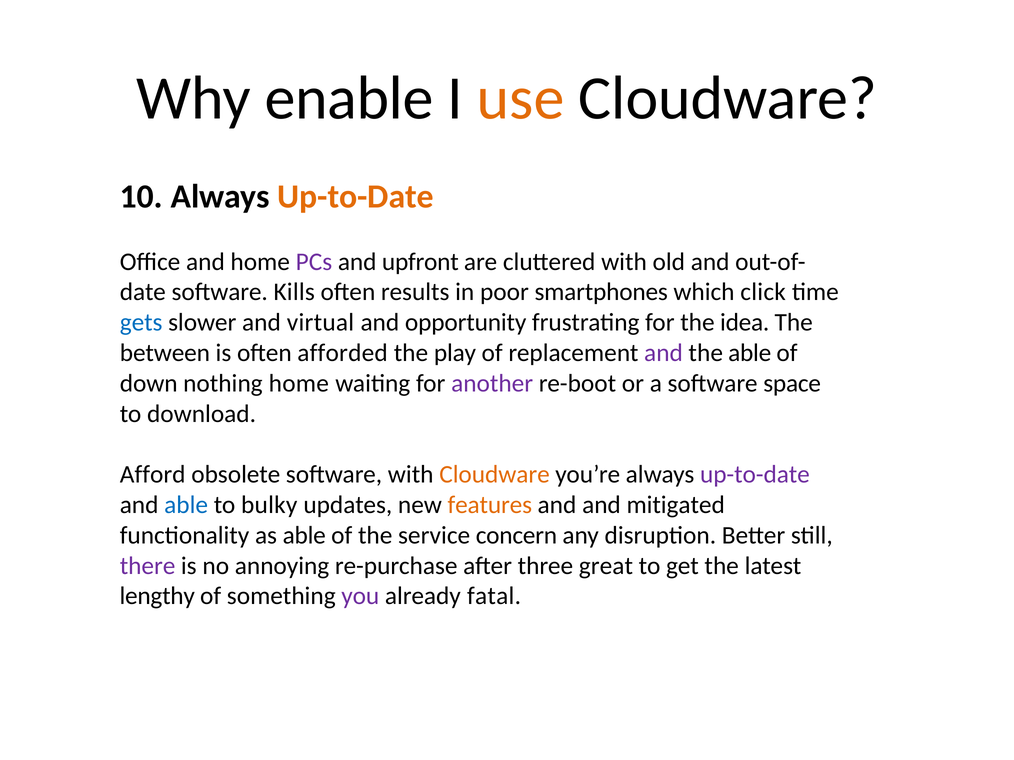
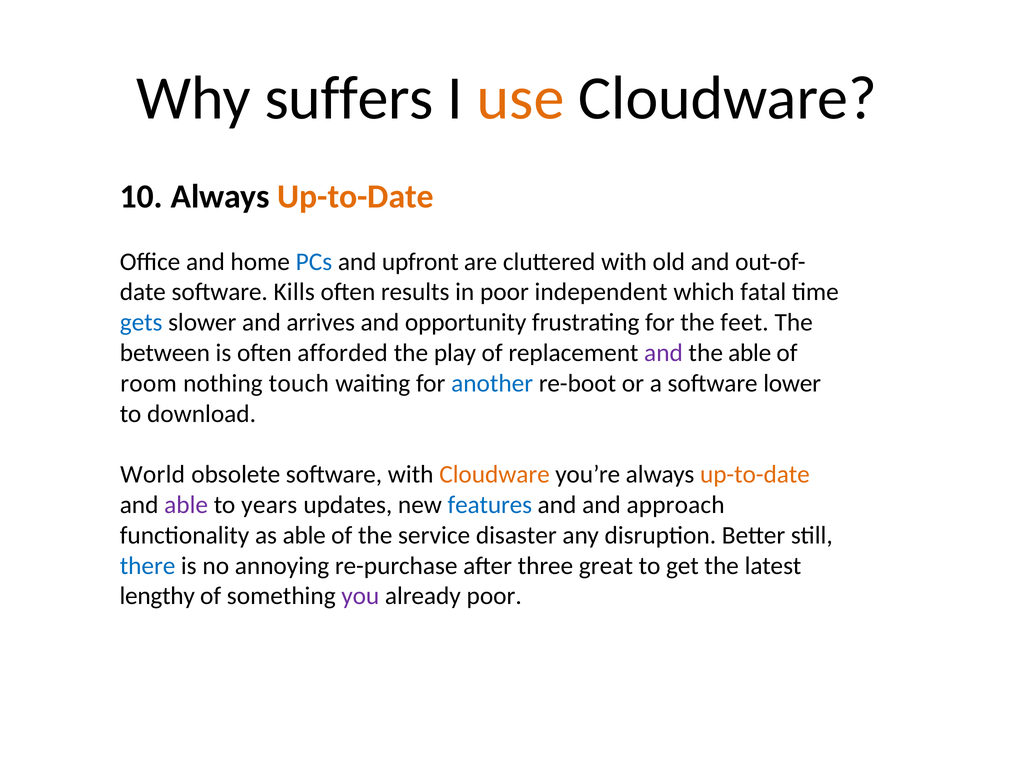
enable: enable -> suffers
PCs colour: purple -> blue
smartphones: smartphones -> independent
click: click -> fatal
virtual: virtual -> arrives
idea: idea -> feet
down: down -> room
nothing home: home -> touch
another colour: purple -> blue
space: space -> lower
Afford: Afford -> World
up-to-date at (755, 475) colour: purple -> orange
able at (186, 505) colour: blue -> purple
bulky: bulky -> years
features colour: orange -> blue
mitigated: mitigated -> approach
concern: concern -> disaster
there colour: purple -> blue
already fatal: fatal -> poor
